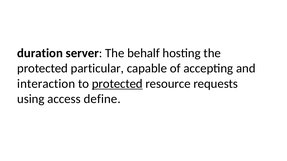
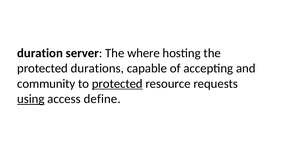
behalf: behalf -> where
particular: particular -> durations
interaction: interaction -> community
using underline: none -> present
